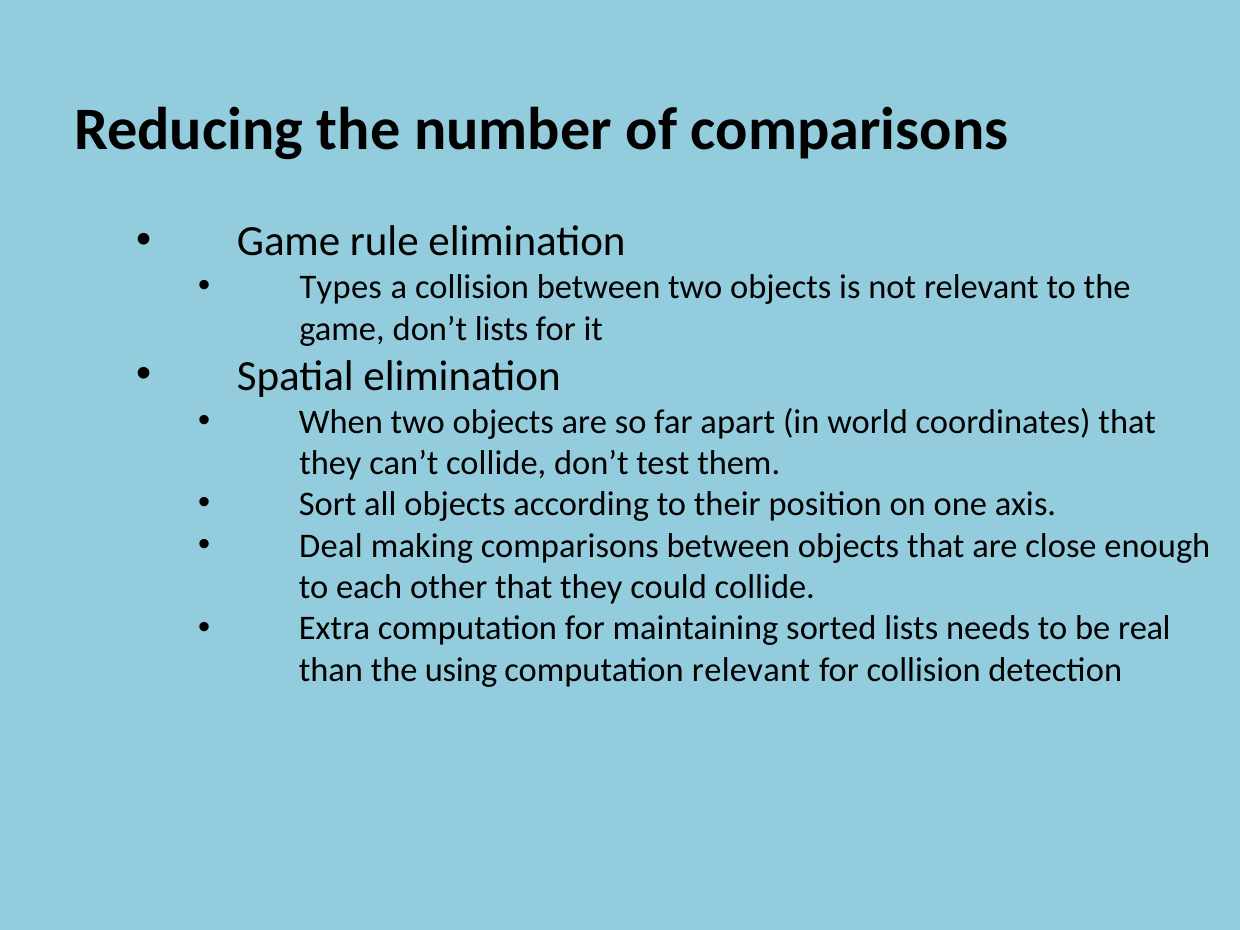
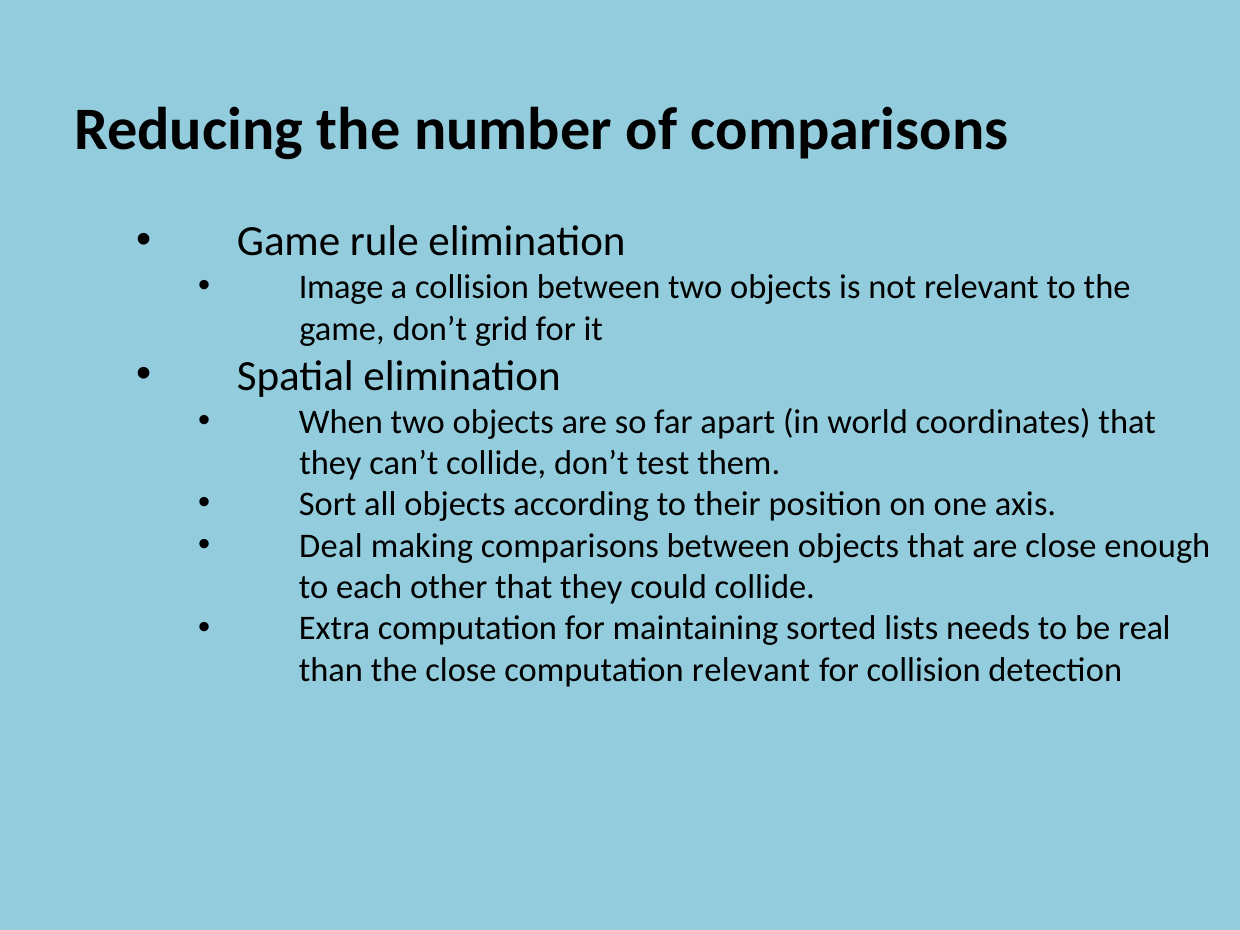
Types: Types -> Image
don’t lists: lists -> grid
the using: using -> close
